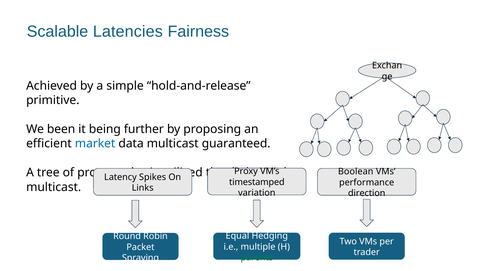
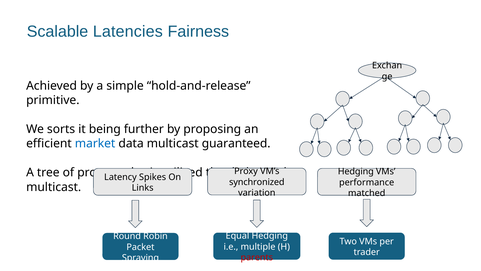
been: been -> sorts
Boolean at (356, 171): Boolean -> Hedging
timestamped: timestamped -> synchronized
direction: direction -> matched
parents colour: green -> red
